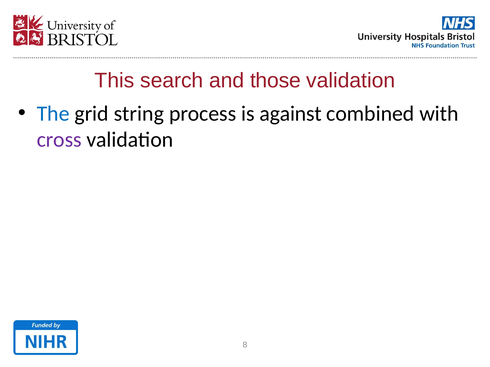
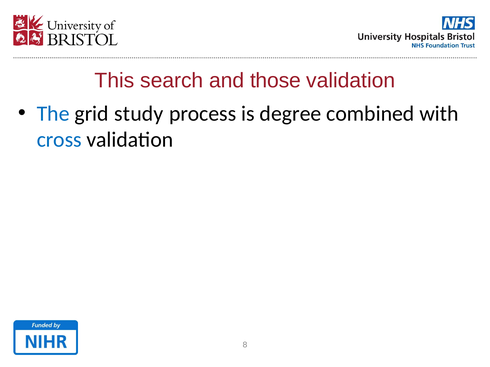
string: string -> study
against: against -> degree
cross colour: purple -> blue
